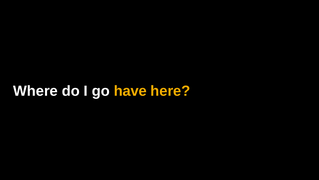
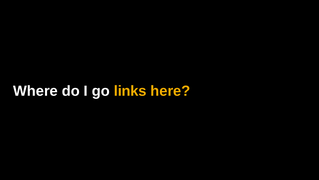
have: have -> links
